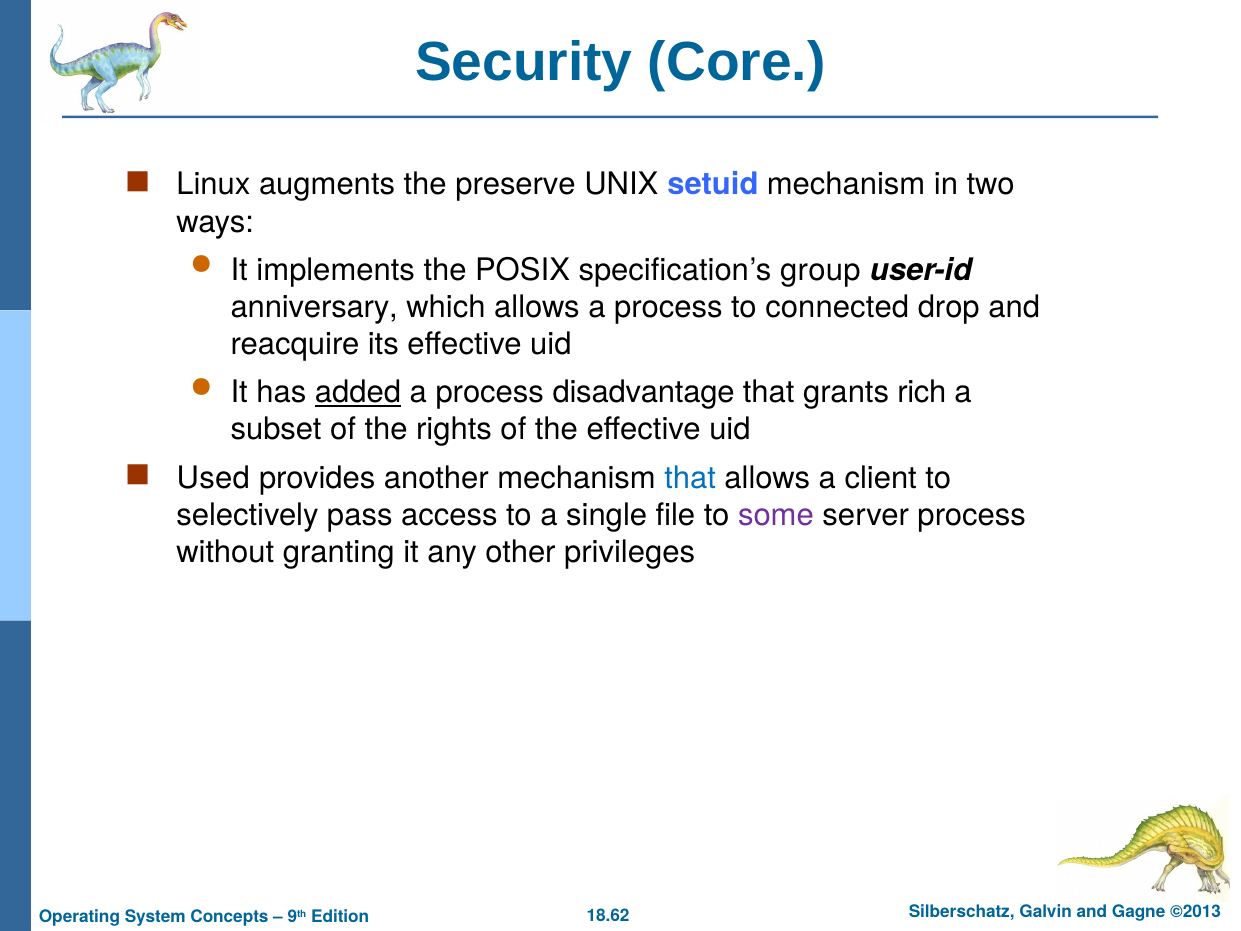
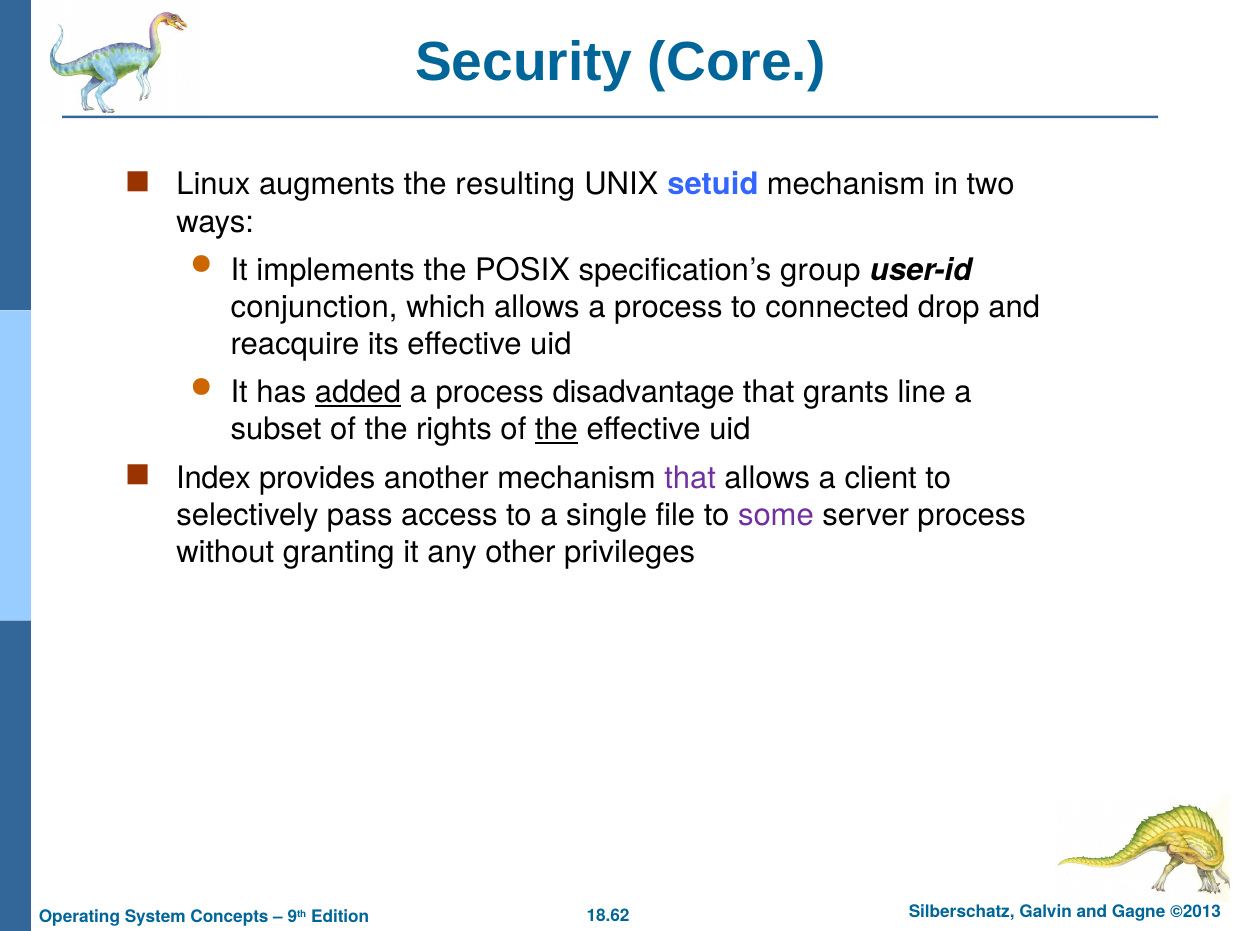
preserve: preserve -> resulting
anniversary: anniversary -> conjunction
rich: rich -> line
the at (556, 430) underline: none -> present
Used: Used -> Index
that at (690, 478) colour: blue -> purple
